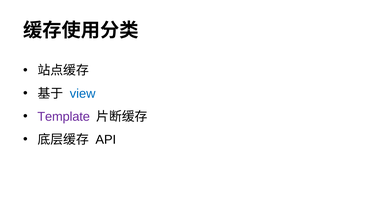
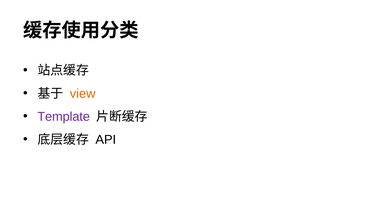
view colour: blue -> orange
